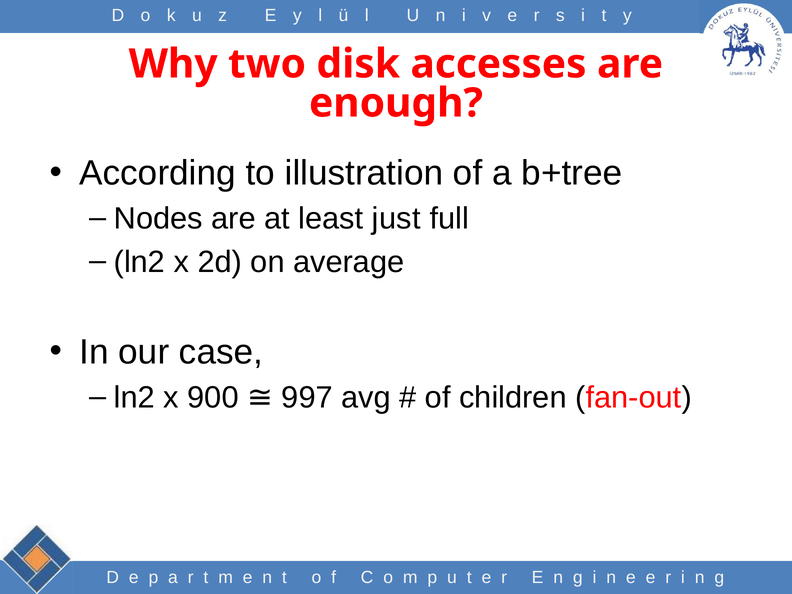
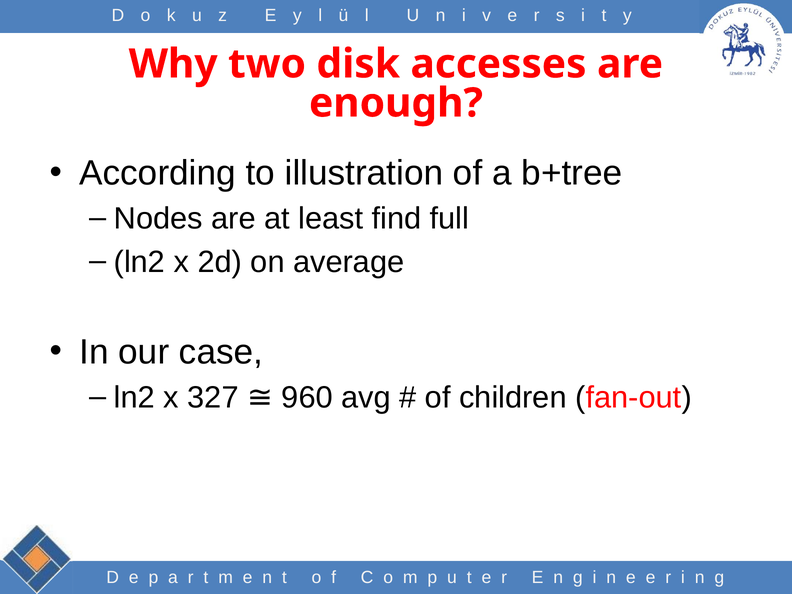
just: just -> find
900: 900 -> 327
997: 997 -> 960
